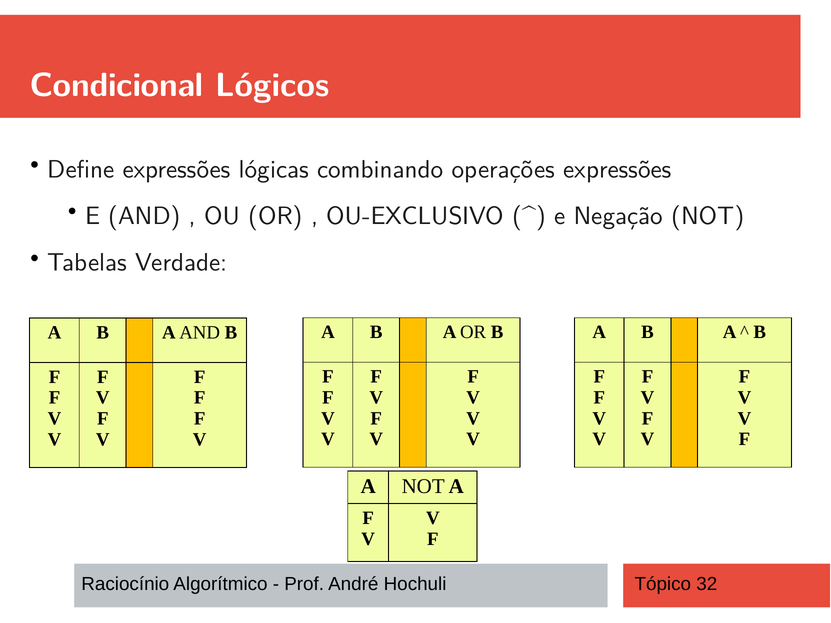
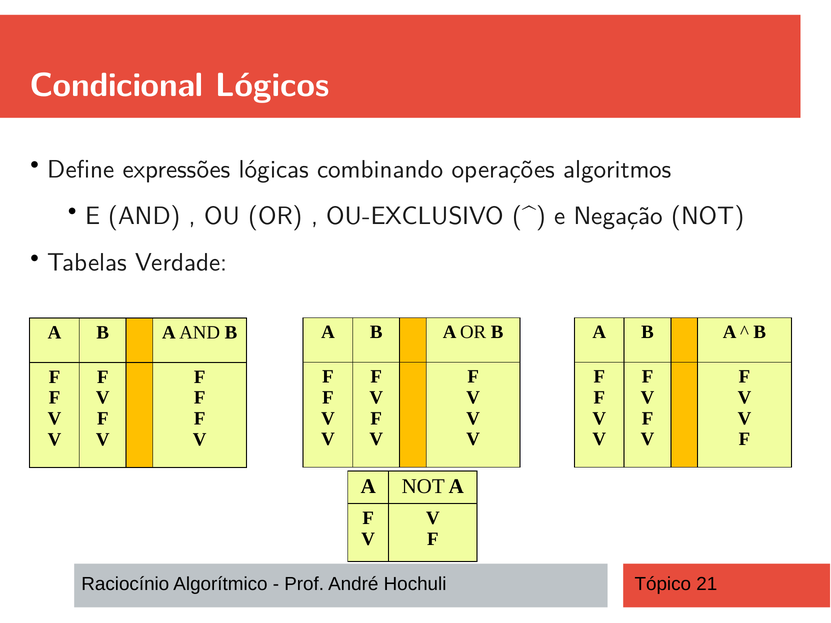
operações expressões: expressões -> algoritmos
32: 32 -> 21
